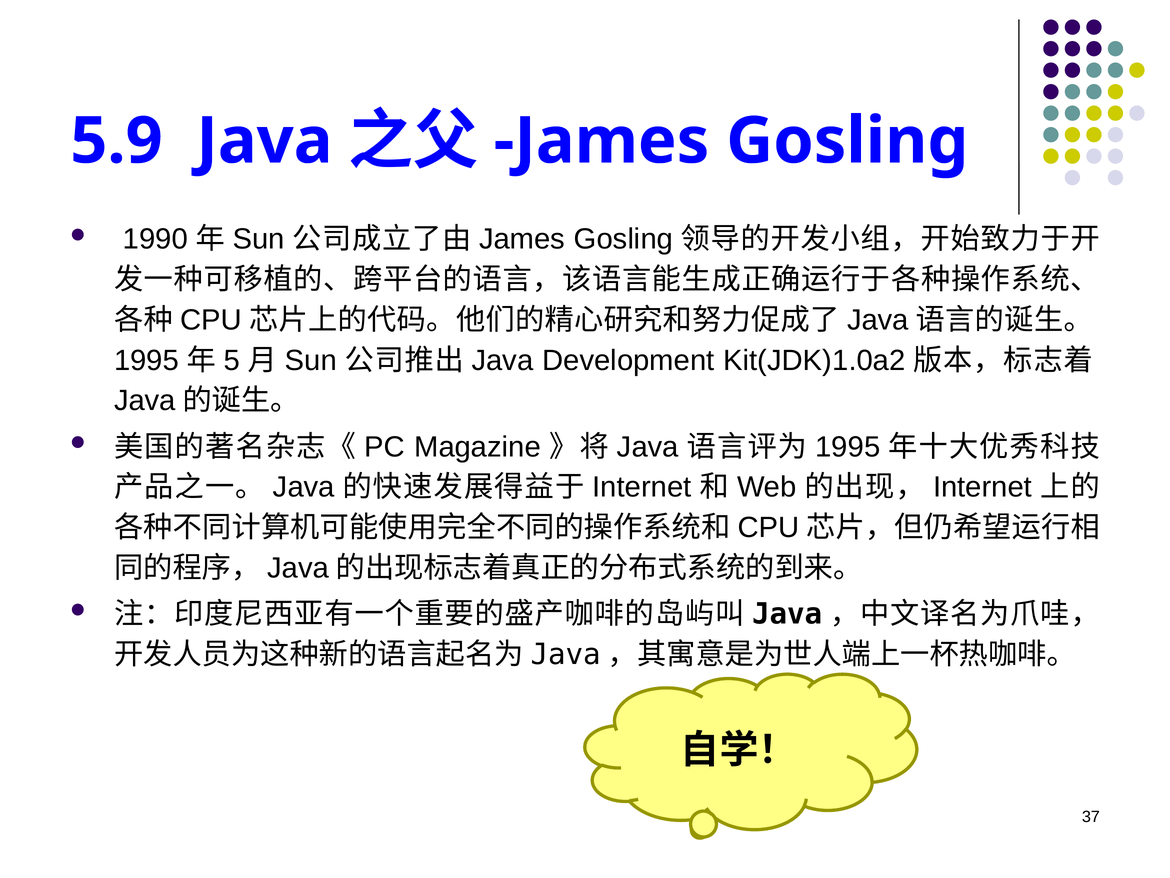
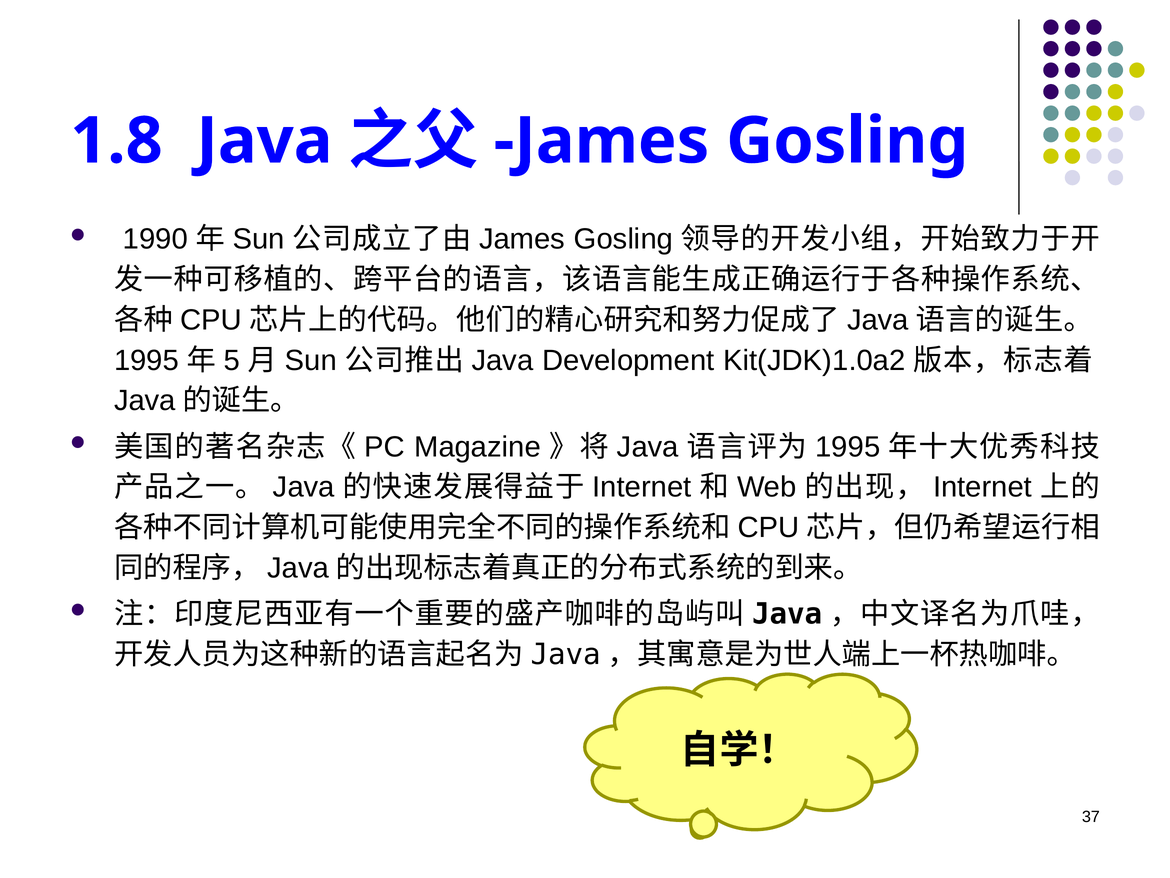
5.9: 5.9 -> 1.8
